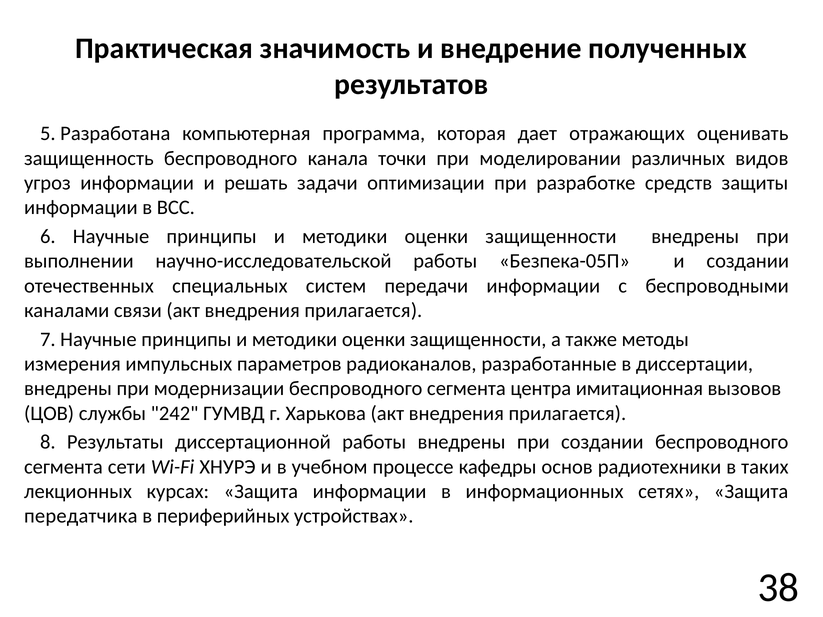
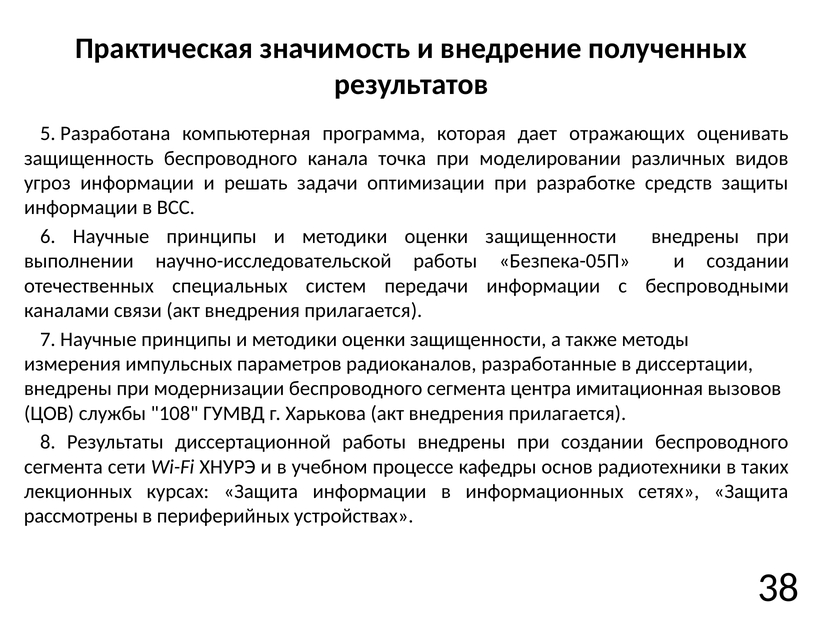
точки: точки -> точка
242: 242 -> 108
передатчика: передатчика -> рассмотрены
